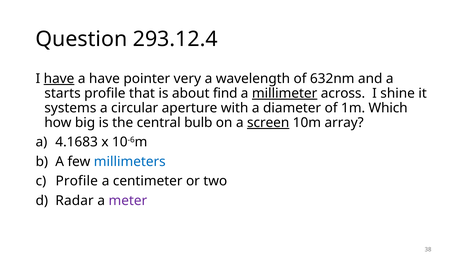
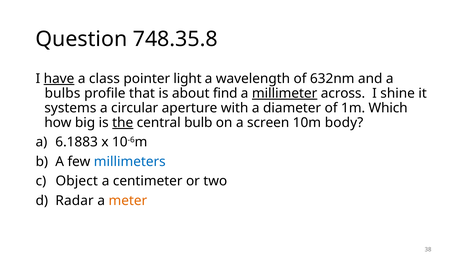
293.12.4: 293.12.4 -> 748.35.8
a have: have -> class
very: very -> light
starts: starts -> bulbs
the underline: none -> present
screen underline: present -> none
array: array -> body
4.1683: 4.1683 -> 6.1883
Profile at (77, 182): Profile -> Object
meter colour: purple -> orange
